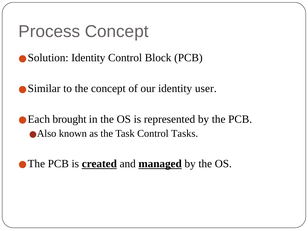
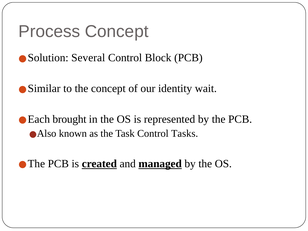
Solution Identity: Identity -> Several
user: user -> wait
